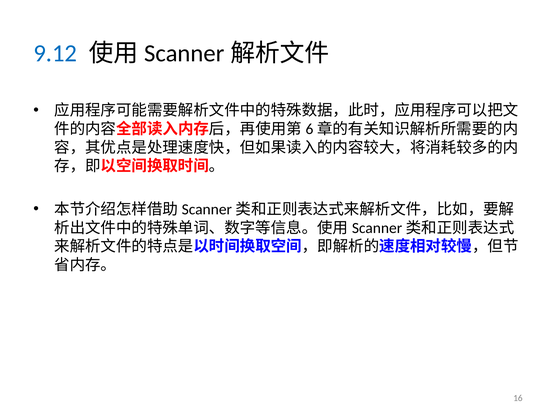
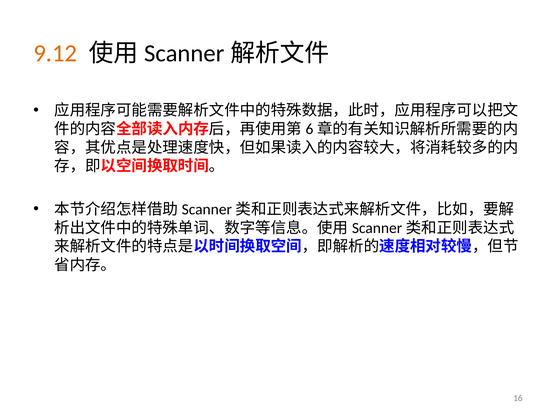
9.12 colour: blue -> orange
